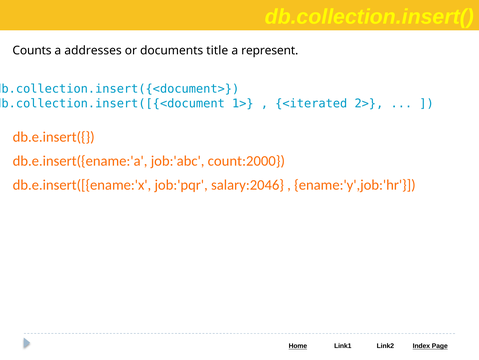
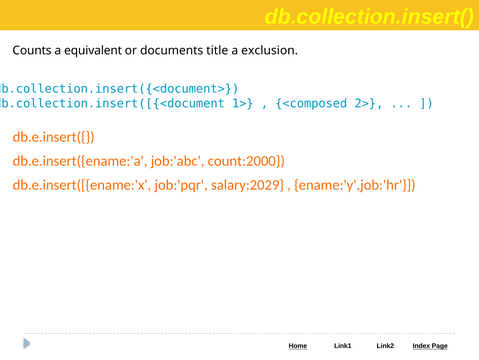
addresses: addresses -> equivalent
represent: represent -> exclusion
<iterated: <iterated -> <composed
salary:2046: salary:2046 -> salary:2029
